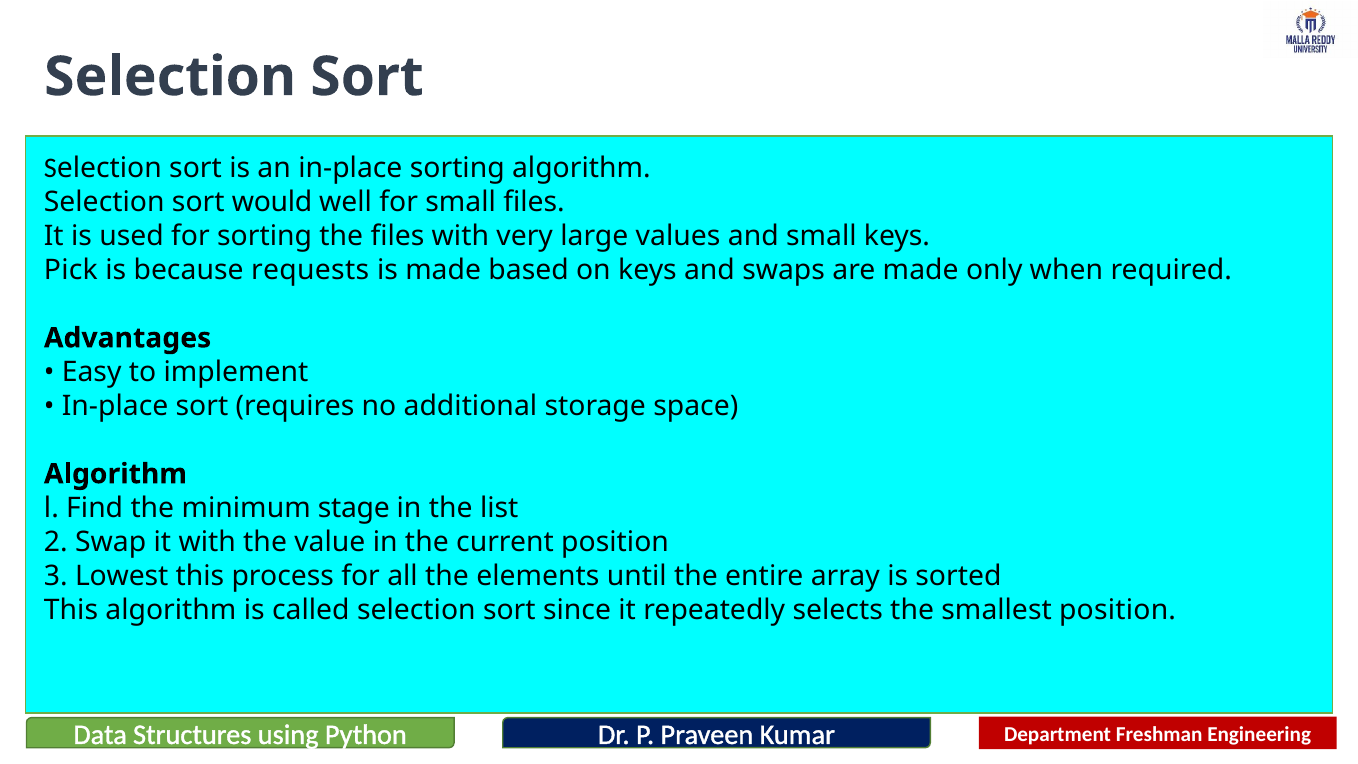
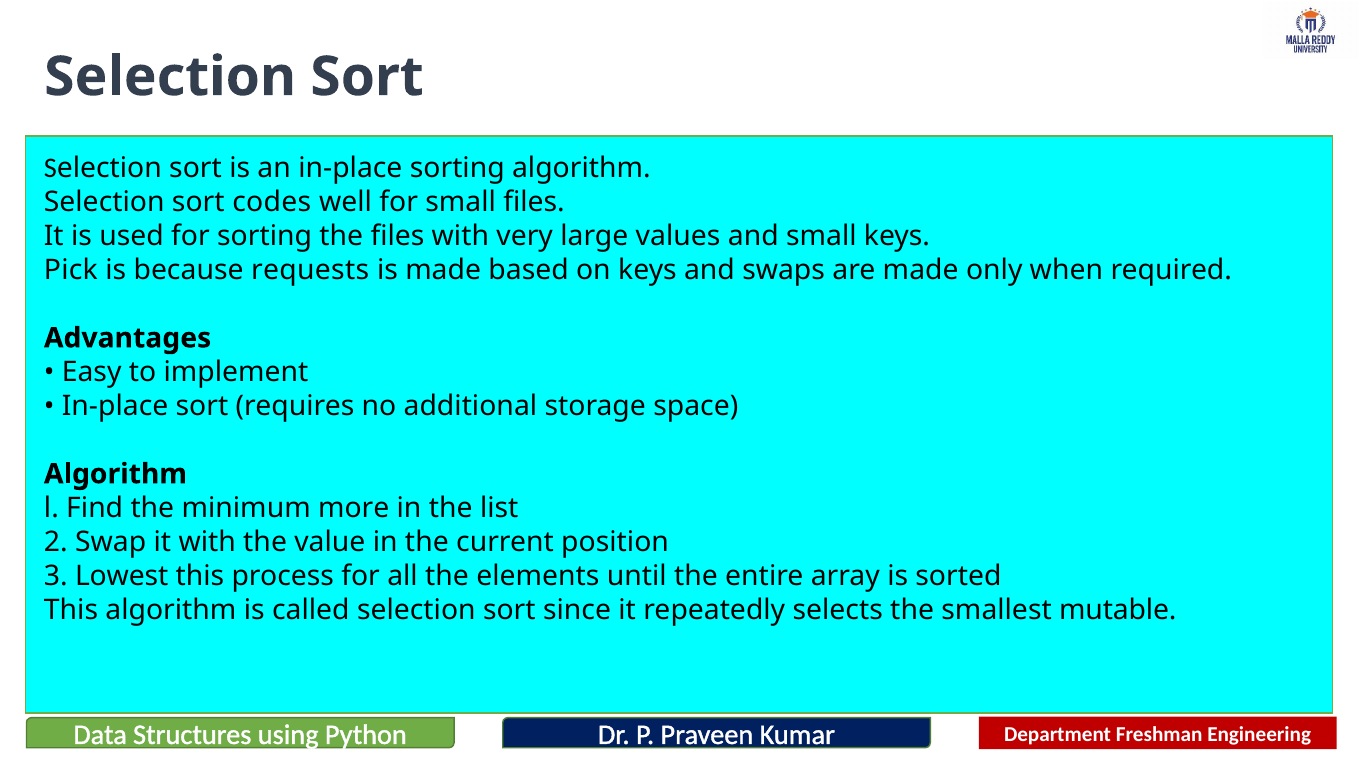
would: would -> codes
stage: stage -> more
smallest position: position -> mutable
